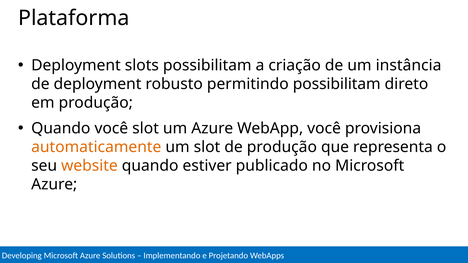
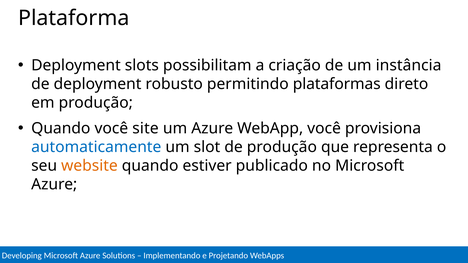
permitindo possibilitam: possibilitam -> plataformas
você slot: slot -> site
automaticamente colour: orange -> blue
